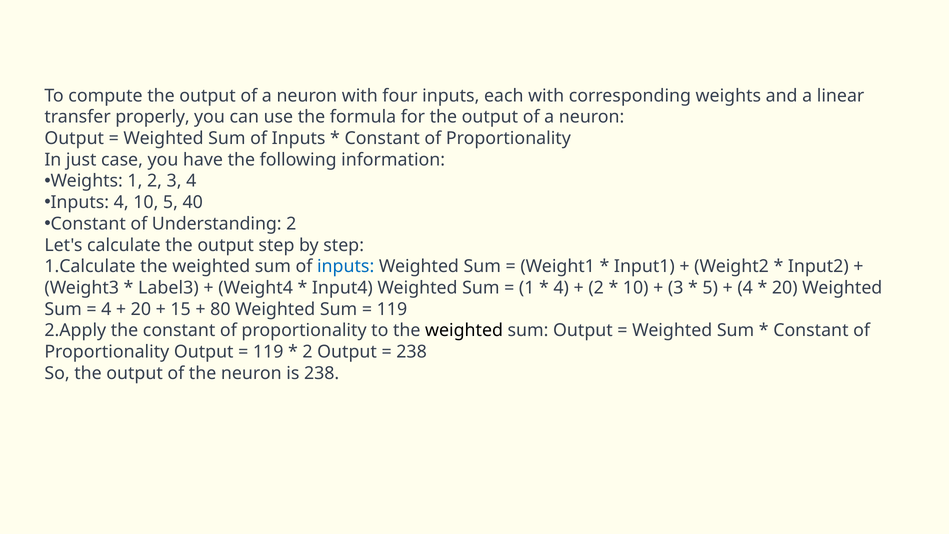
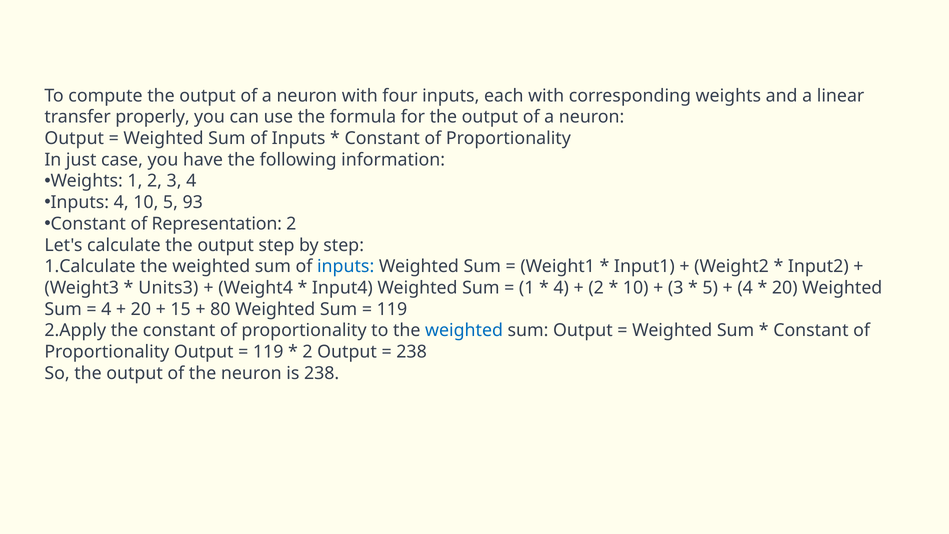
40: 40 -> 93
Understanding: Understanding -> Representation
Label3: Label3 -> Units3
weighted at (464, 330) colour: black -> blue
